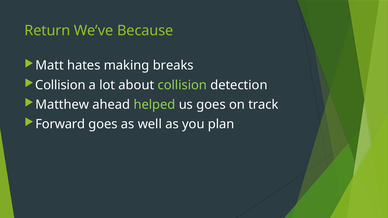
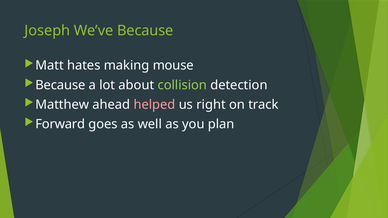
Return: Return -> Joseph
breaks: breaks -> mouse
Collision at (60, 85): Collision -> Because
helped colour: light green -> pink
us goes: goes -> right
